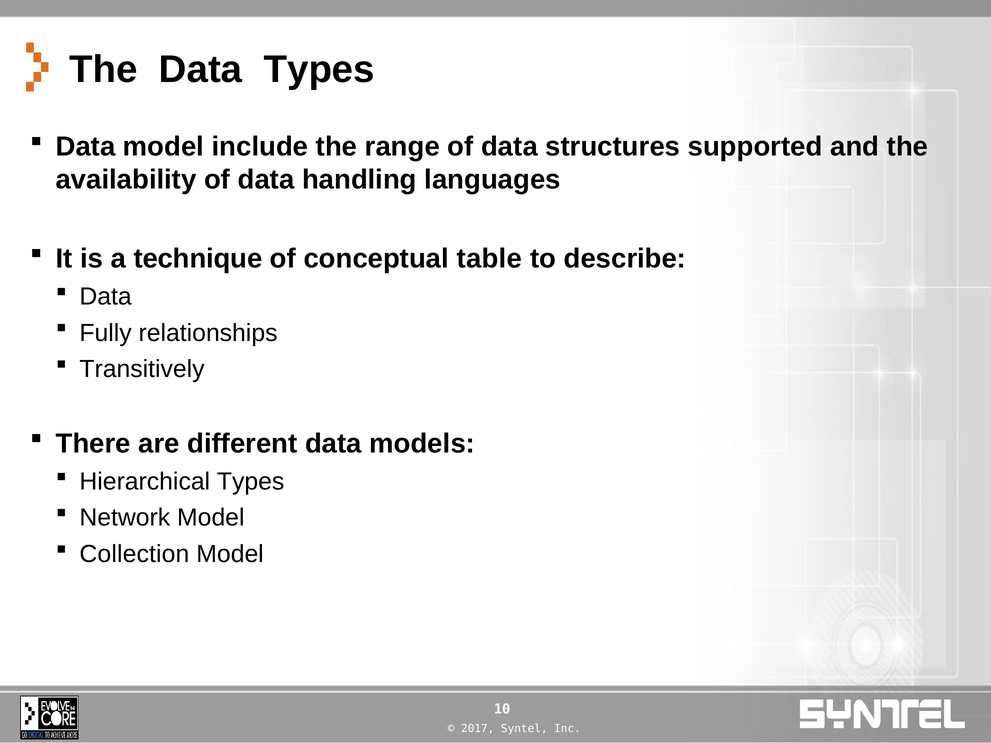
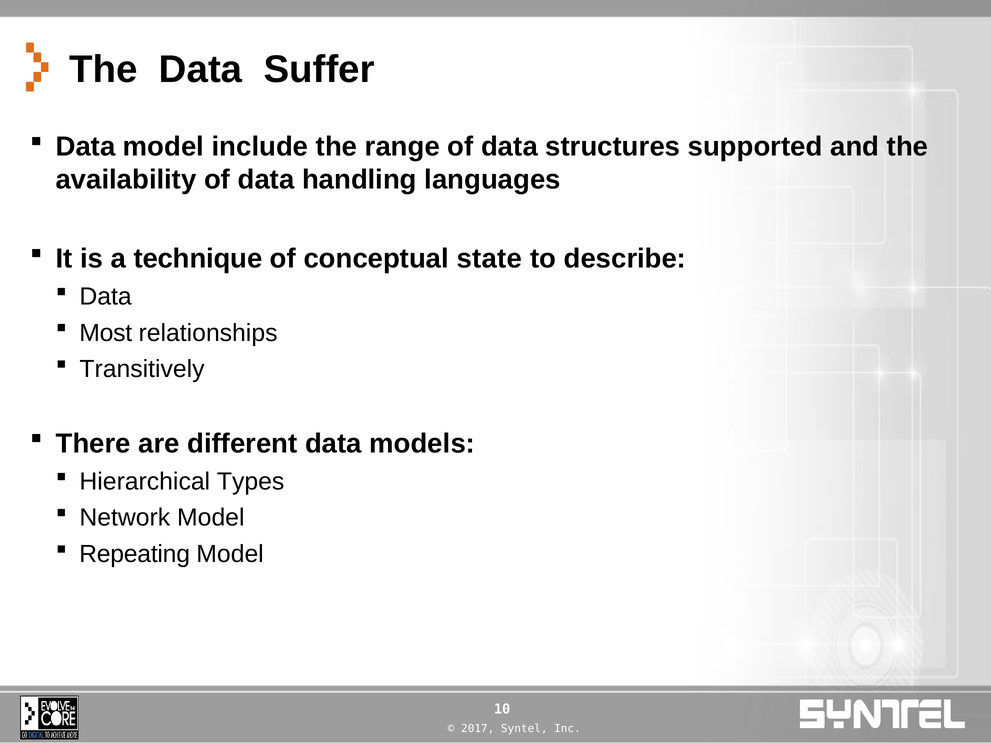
Data Types: Types -> Suffer
table: table -> state
Fully: Fully -> Most
Collection: Collection -> Repeating
